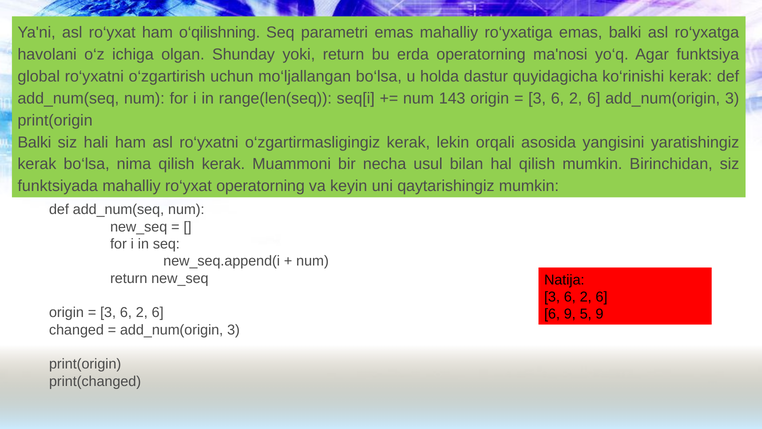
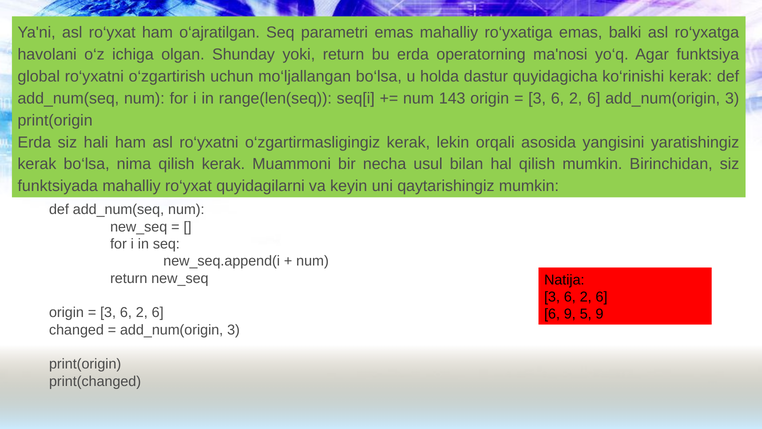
o‘qilishning: o‘qilishning -> o‘ajratilgan
Balki at (34, 142): Balki -> Erda
ro‘yxat operatorning: operatorning -> quyidagilarni
